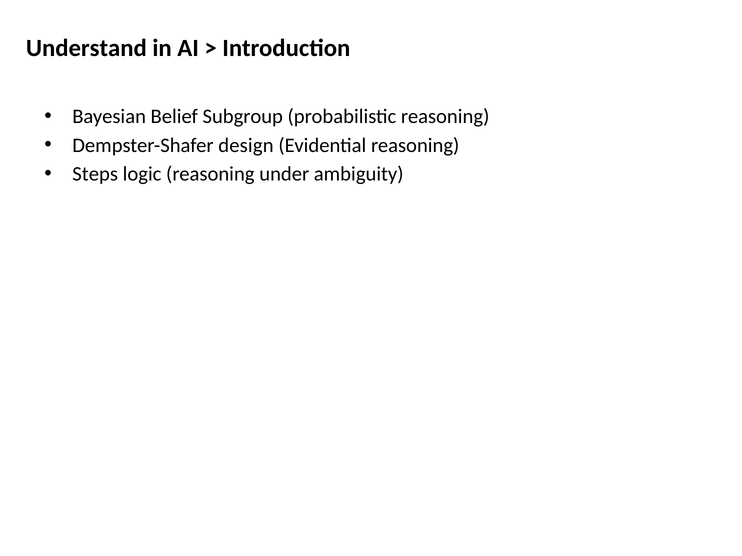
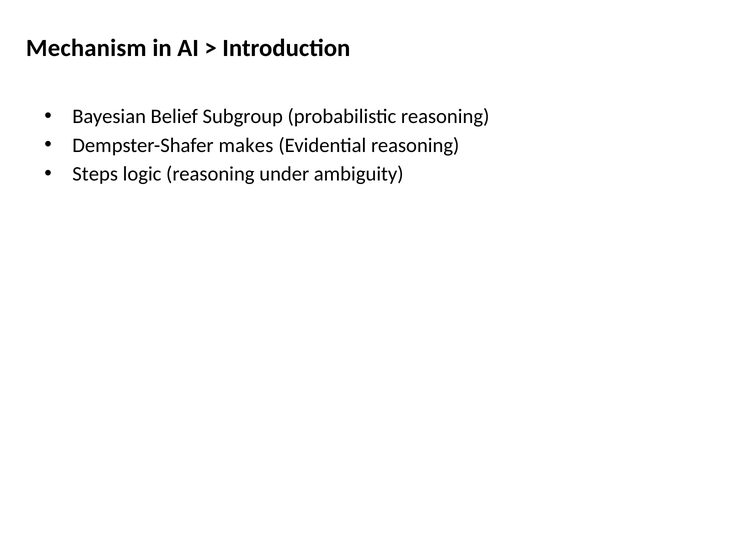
Understand: Understand -> Mechanism
design: design -> makes
